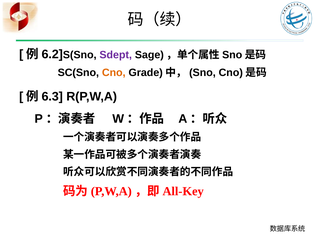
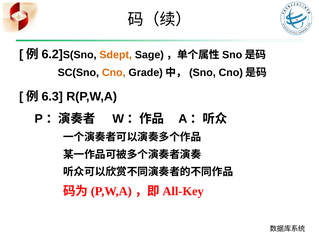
Sdept colour: purple -> orange
